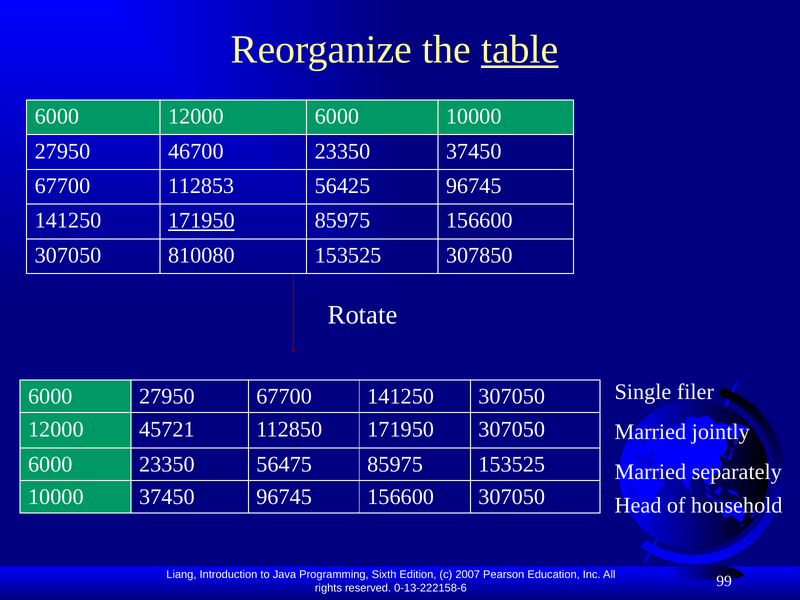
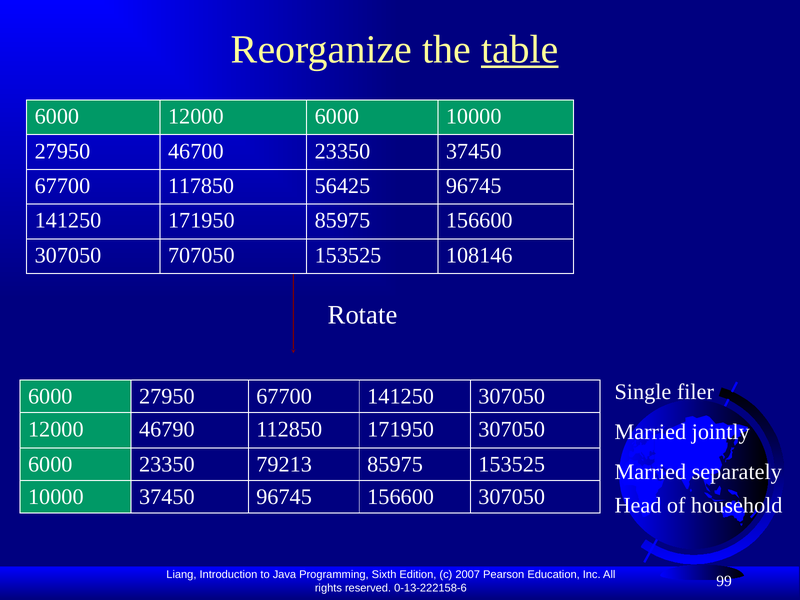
112853: 112853 -> 117850
171950 at (201, 221) underline: present -> none
810080: 810080 -> 707050
307850: 307850 -> 108146
45721: 45721 -> 46790
56475: 56475 -> 79213
